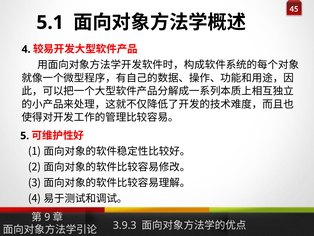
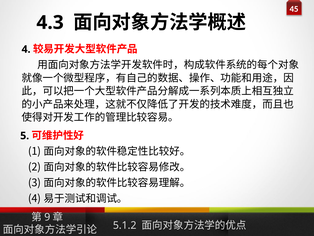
5.1: 5.1 -> 4.3
3.9.3: 3.9.3 -> 5.1.2
